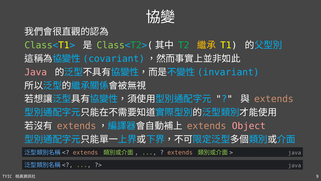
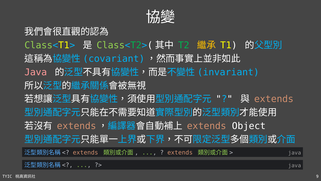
Object colour: pink -> white
